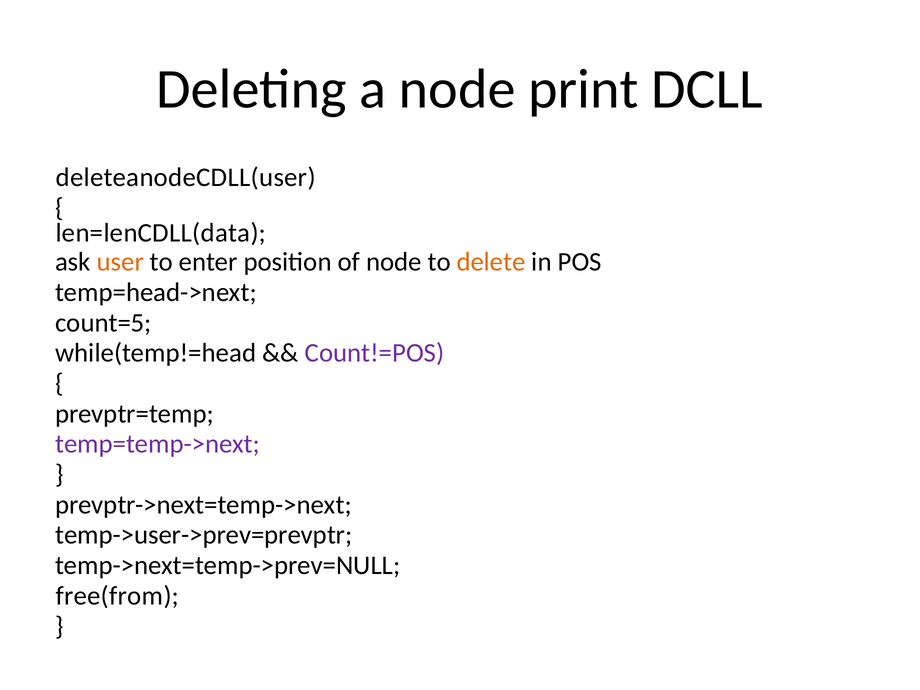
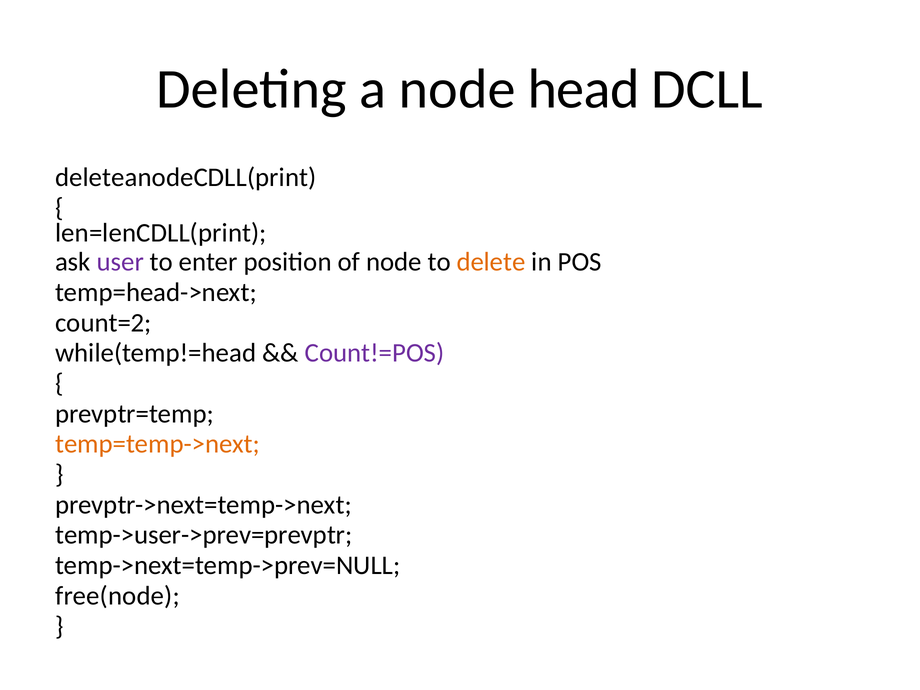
print: print -> head
deleteanodeCDLL(user: deleteanodeCDLL(user -> deleteanodeCDLL(print
len=lenCDLL(data: len=lenCDLL(data -> len=lenCDLL(print
user colour: orange -> purple
count=5: count=5 -> count=2
temp=temp->next colour: purple -> orange
free(from: free(from -> free(node
